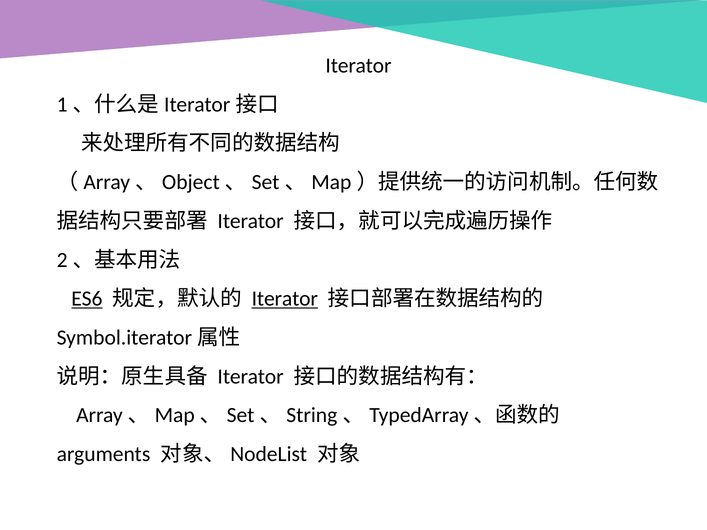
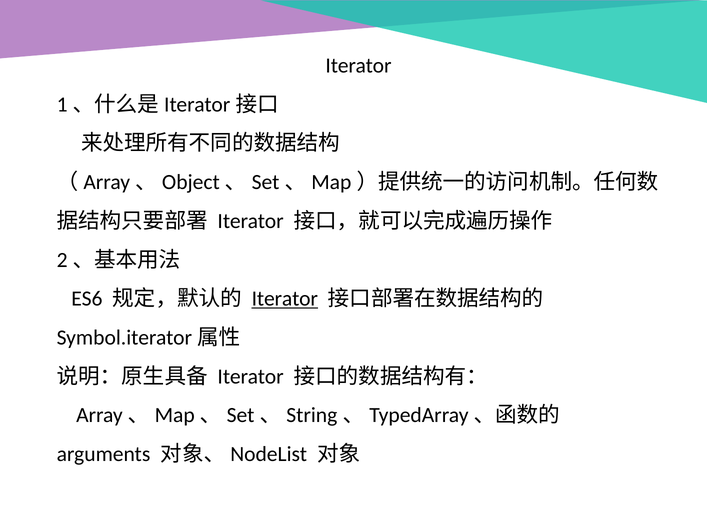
ES6 underline: present -> none
